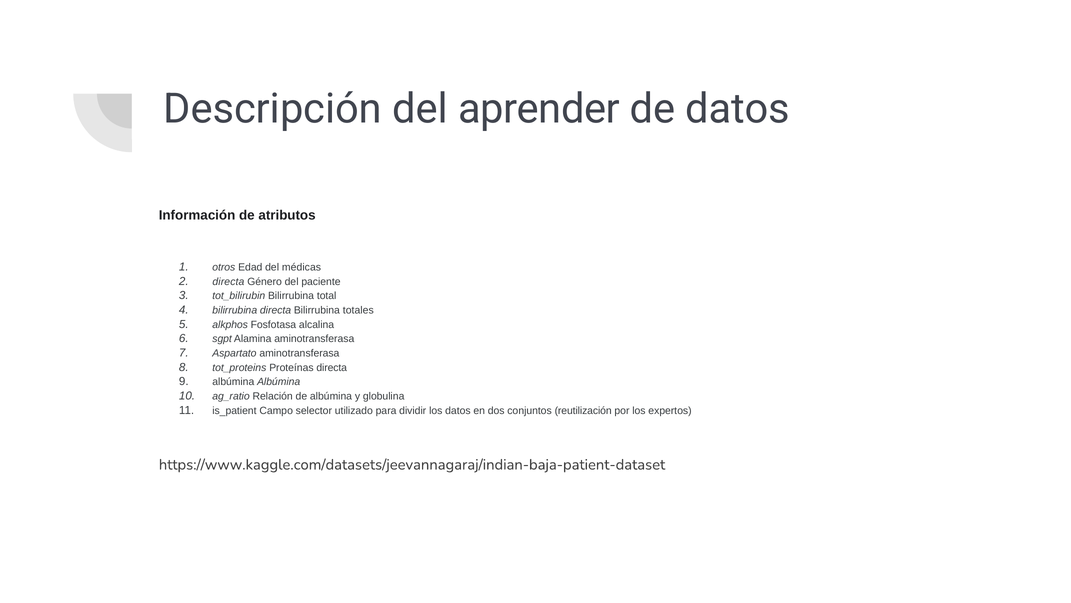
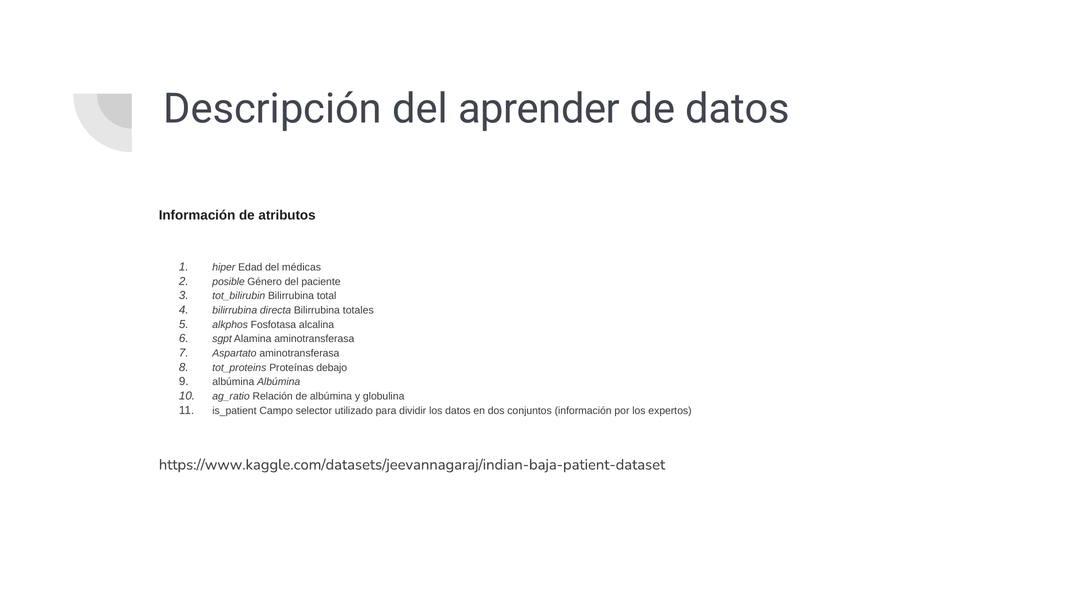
otros: otros -> hiper
directa at (228, 281): directa -> posible
Proteínas directa: directa -> debajo
conjuntos reutilización: reutilización -> información
